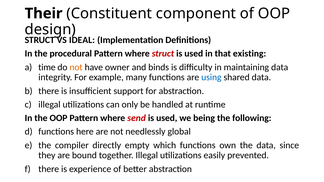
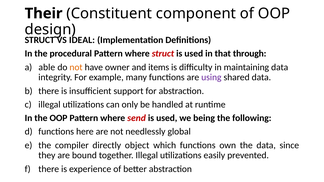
existing: existing -> through
time: time -> able
binds: binds -> items
using colour: blue -> purple
empty: empty -> object
